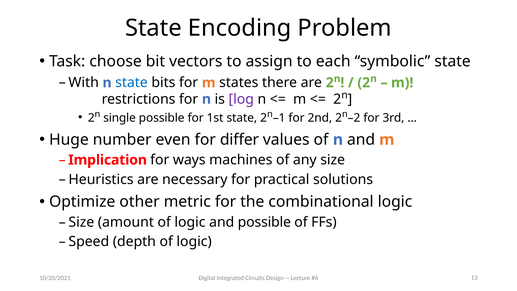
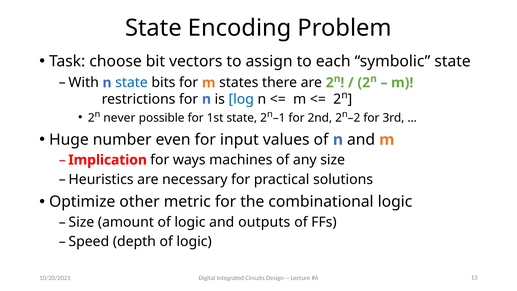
log colour: purple -> blue
single: single -> never
differ: differ -> input
and possible: possible -> outputs
